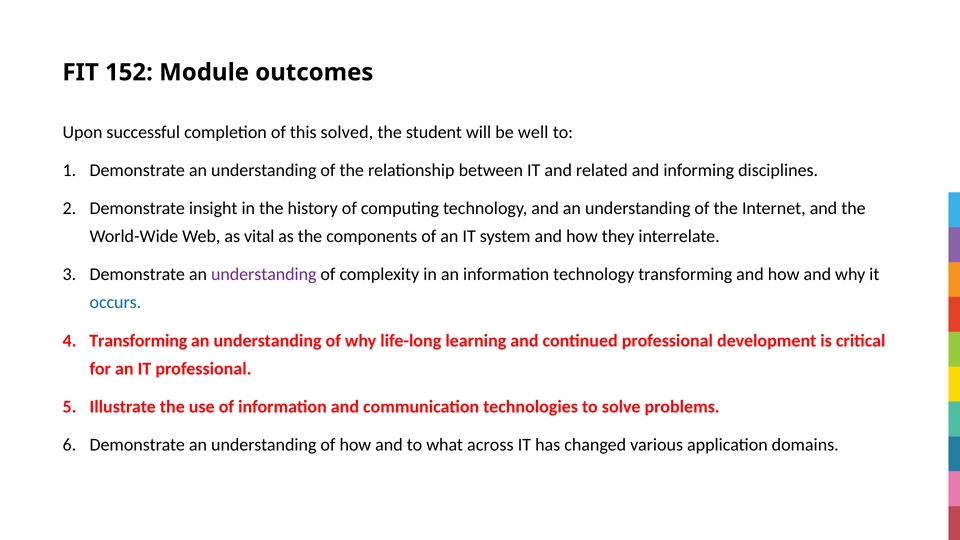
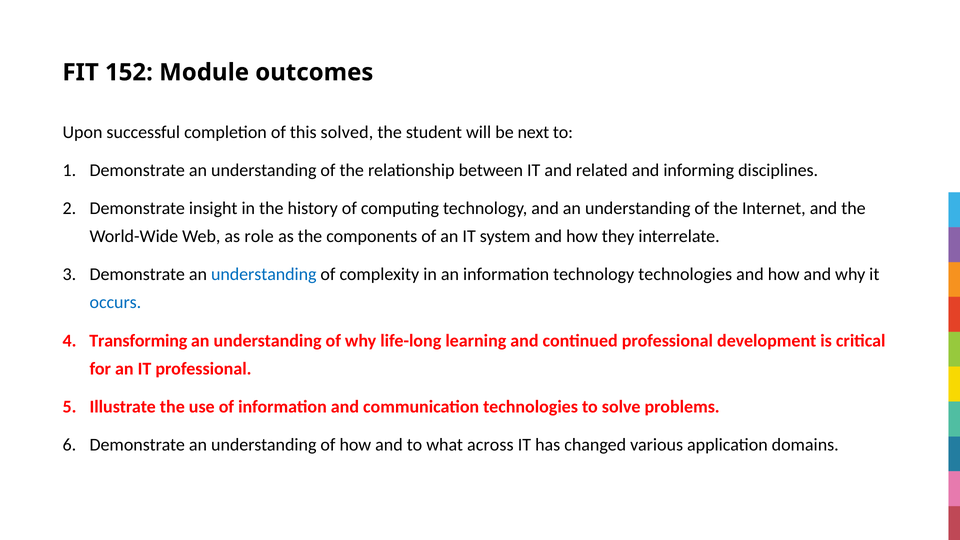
well: well -> next
vital: vital -> role
understanding at (264, 274) colour: purple -> blue
technology transforming: transforming -> technologies
